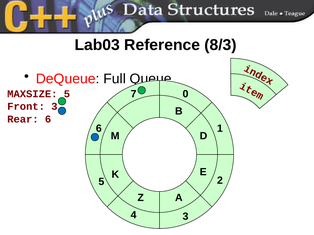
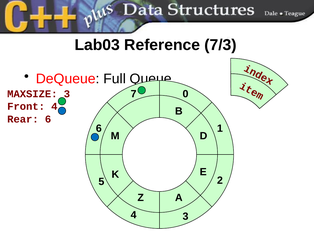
8/3: 8/3 -> 7/3
MAXSIZE 5: 5 -> 3
Front 3: 3 -> 4
